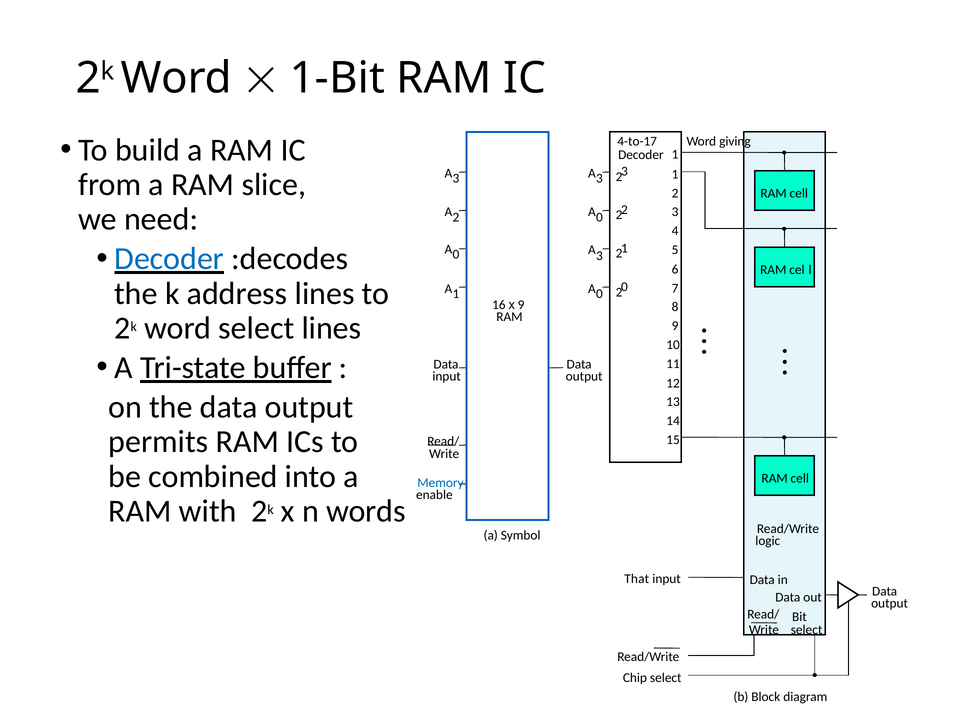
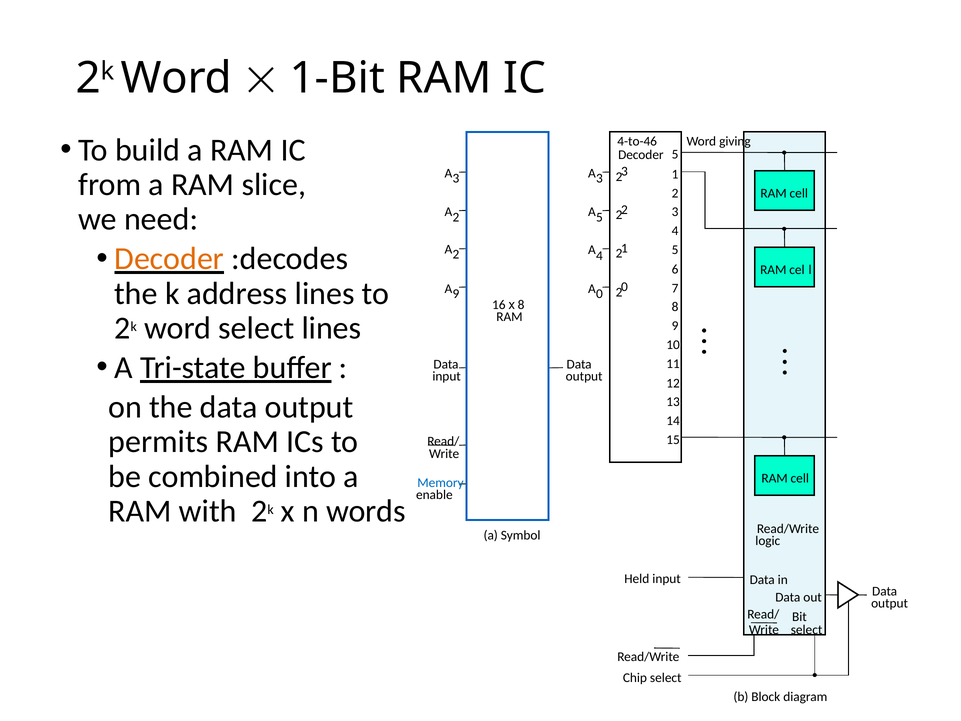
4-to-17: 4-to-17 -> 4-to-46
Decoder 1: 1 -> 5
0 at (599, 217): 0 -> 5
Decoder at (169, 259) colour: blue -> orange
0 at (456, 254): 0 -> 2
3 at (599, 256): 3 -> 4
A 1: 1 -> 9
x 9: 9 -> 8
That: That -> Held
